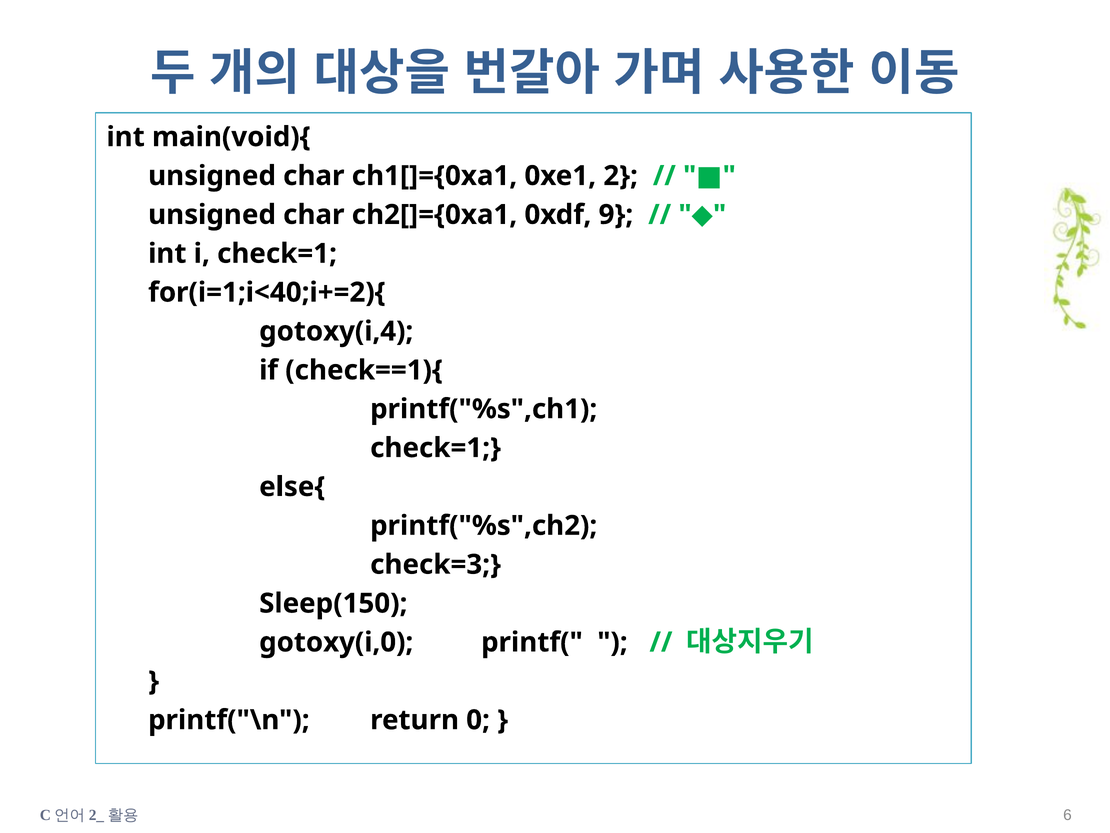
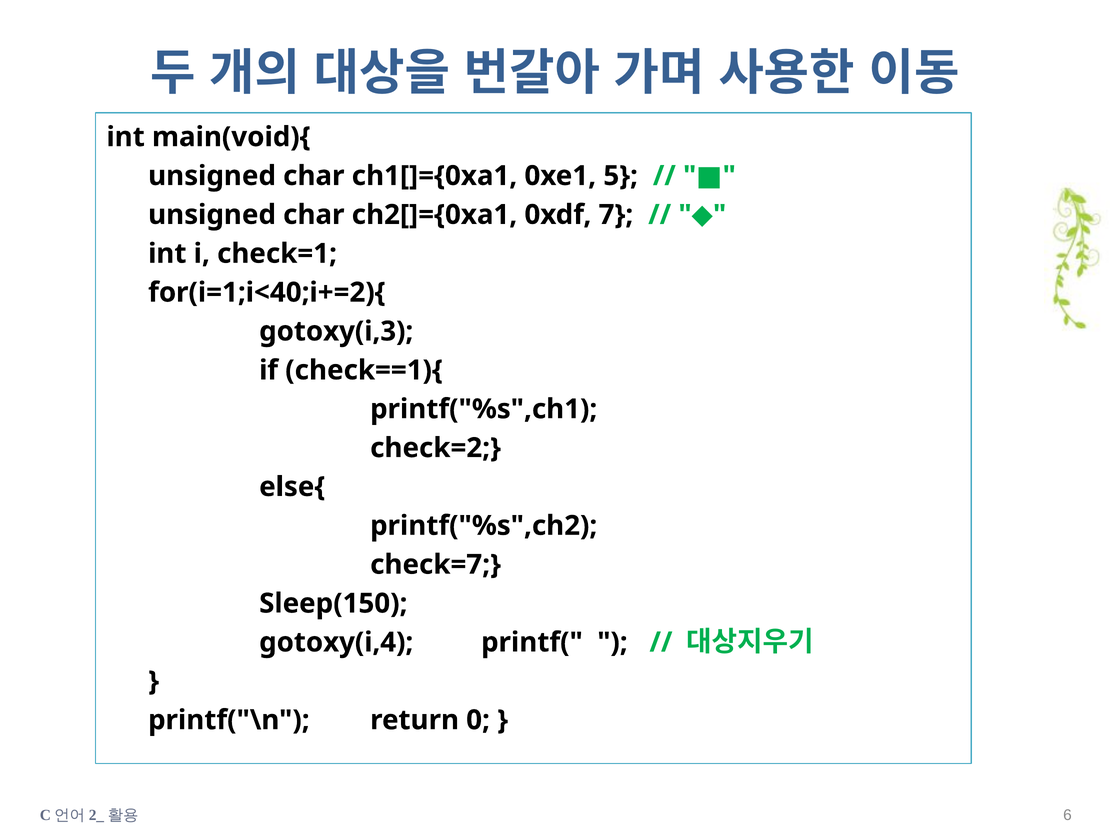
2: 2 -> 5
9: 9 -> 7
gotoxy(i,4: gotoxy(i,4 -> gotoxy(i,3
check=1 at (436, 448): check=1 -> check=2
check=3: check=3 -> check=7
gotoxy(i,0: gotoxy(i,0 -> gotoxy(i,4
